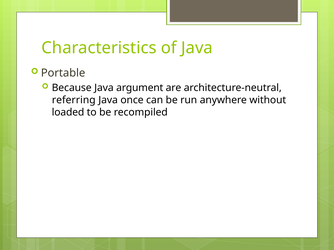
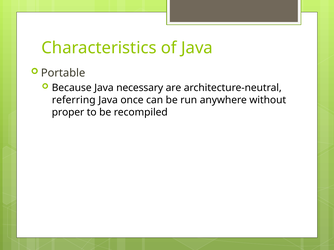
argument: argument -> necessary
loaded: loaded -> proper
